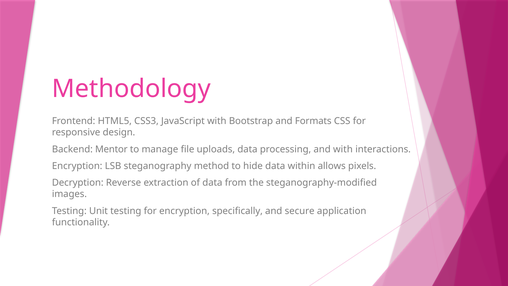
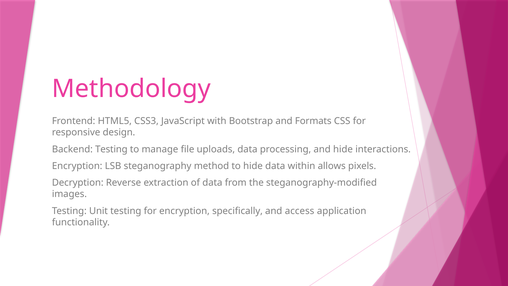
Backend Mentor: Mentor -> Testing
and with: with -> hide
secure: secure -> access
